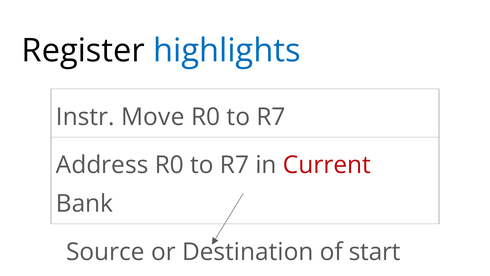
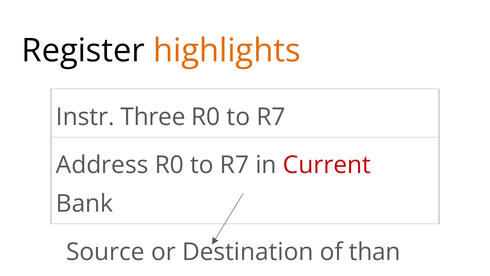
highlights colour: blue -> orange
Move: Move -> Three
start: start -> than
